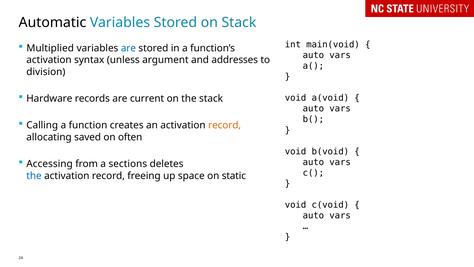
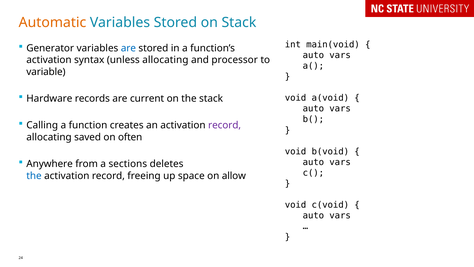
Automatic colour: black -> orange
Multiplied: Multiplied -> Generator
unless argument: argument -> allocating
addresses: addresses -> processor
division: division -> variable
record at (225, 125) colour: orange -> purple
Accessing: Accessing -> Anywhere
static: static -> allow
